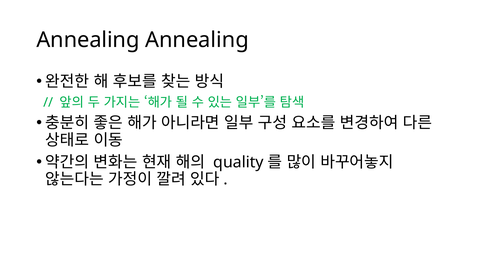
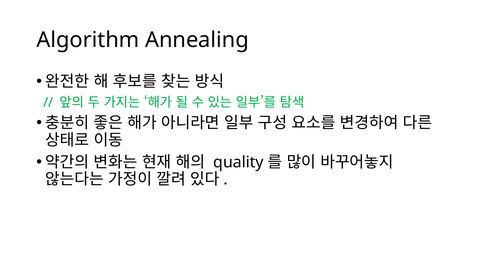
Annealing at (88, 40): Annealing -> Algorithm
